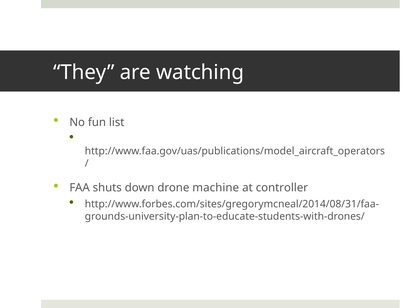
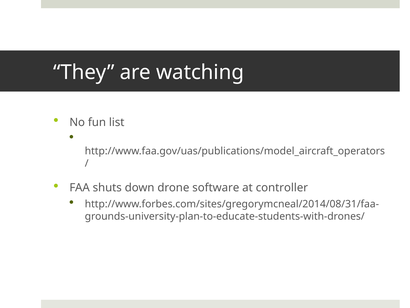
machine: machine -> software
